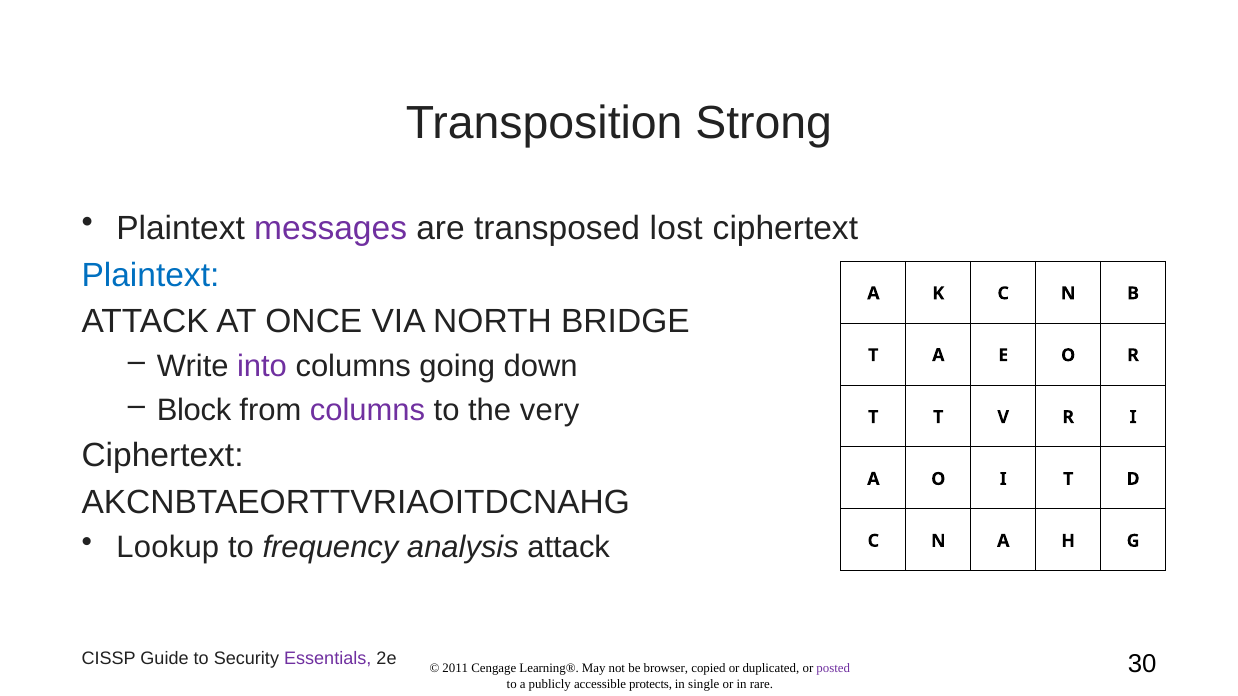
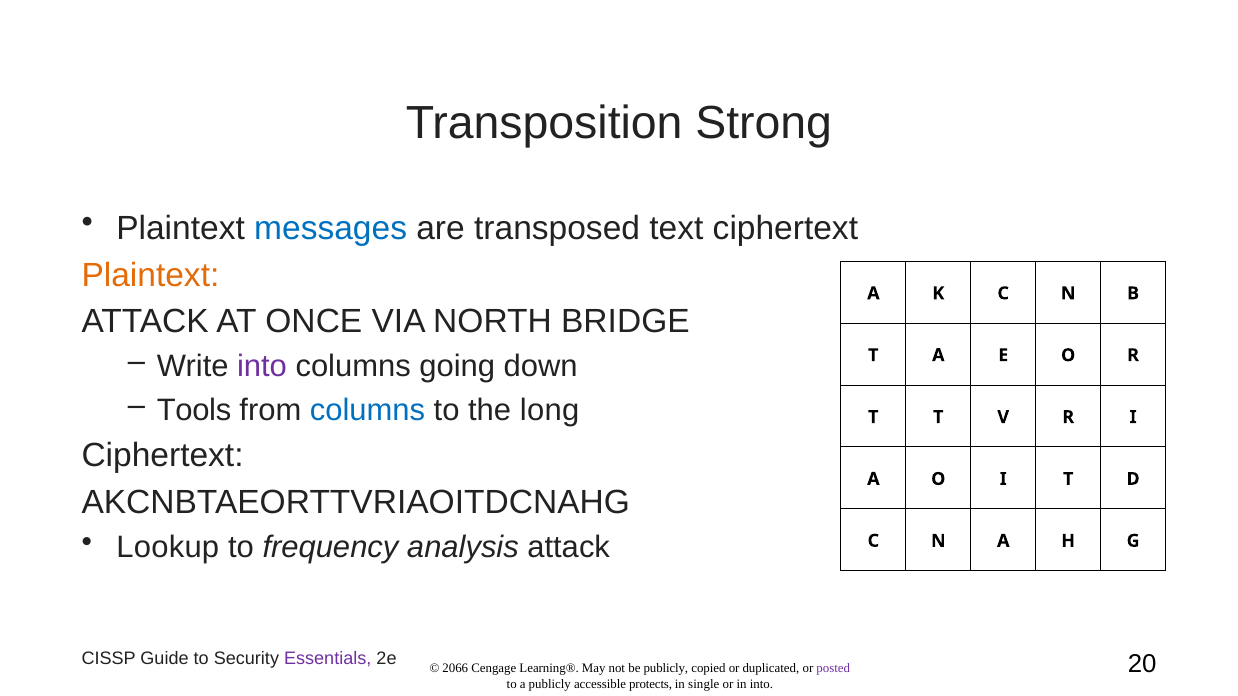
messages colour: purple -> blue
lost: lost -> text
Plaintext at (150, 275) colour: blue -> orange
Block: Block -> Tools
columns at (368, 410) colour: purple -> blue
very: very -> long
30: 30 -> 20
2011: 2011 -> 2066
be browser: browser -> publicly
in rare: rare -> into
